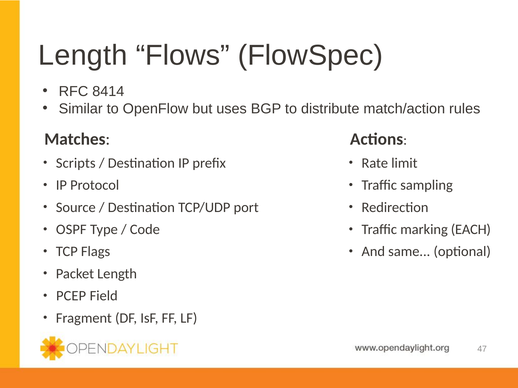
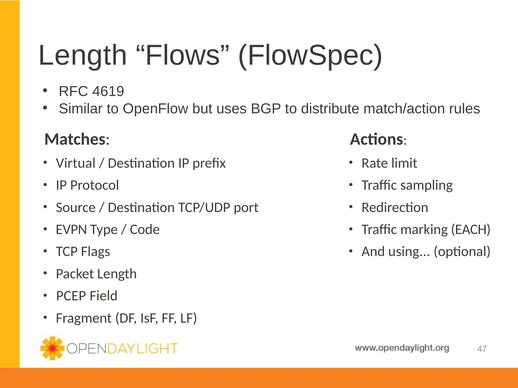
8414: 8414 -> 4619
Scripts: Scripts -> Virtual
OSPF: OSPF -> EVPN
same: same -> using
